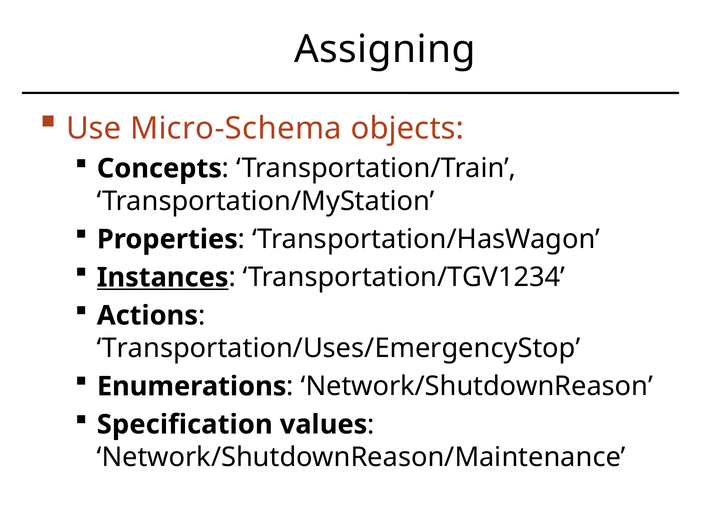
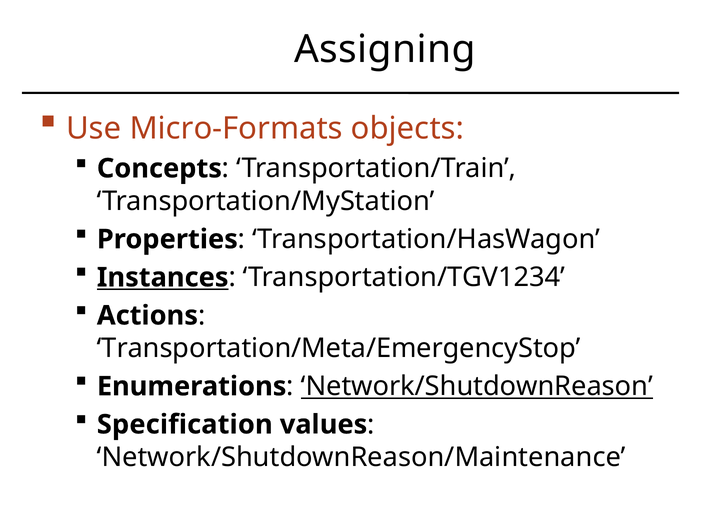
Micro-Schema: Micro-Schema -> Micro-Formats
Transportation/Uses/EmergencyStop: Transportation/Uses/EmergencyStop -> Transportation/Meta/EmergencyStop
Network/ShutdownReason underline: none -> present
